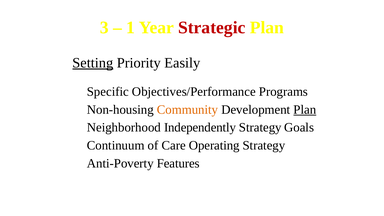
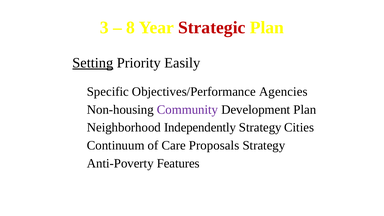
1: 1 -> 8
Programs: Programs -> Agencies
Community colour: orange -> purple
Plan at (305, 110) underline: present -> none
Goals: Goals -> Cities
Operating: Operating -> Proposals
